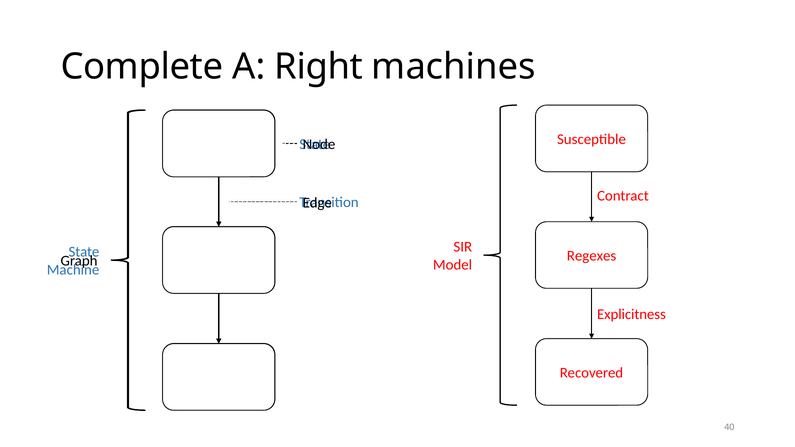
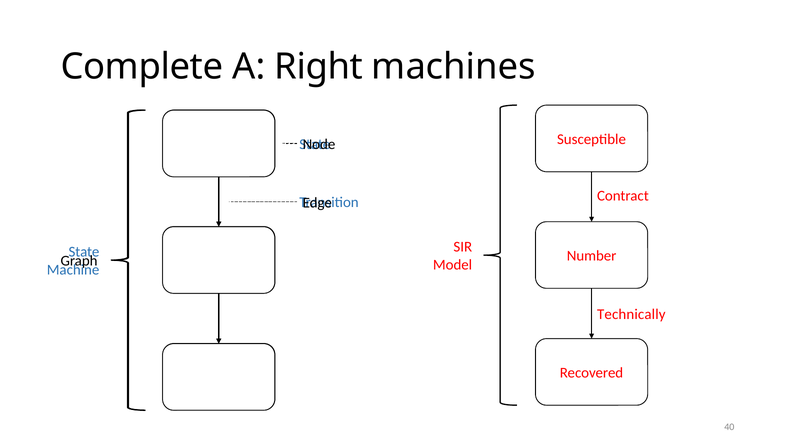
Regexes: Regexes -> Number
Explicitness: Explicitness -> Technically
